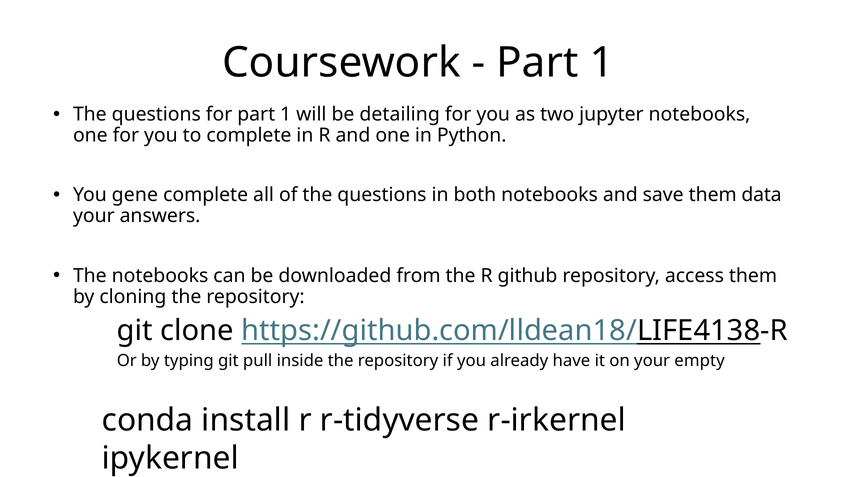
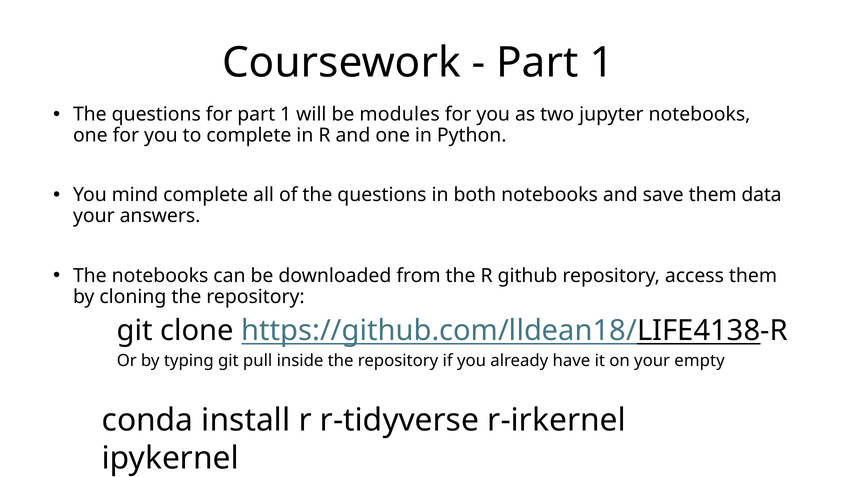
detailing: detailing -> modules
gene: gene -> mind
